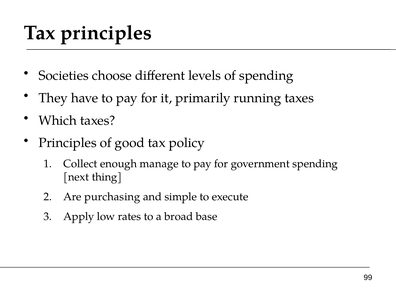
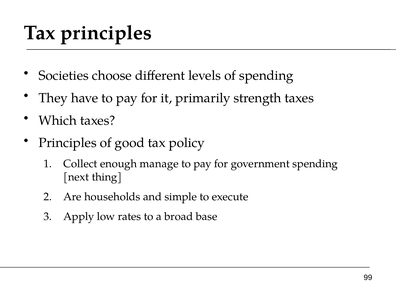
running: running -> strength
purchasing: purchasing -> households
